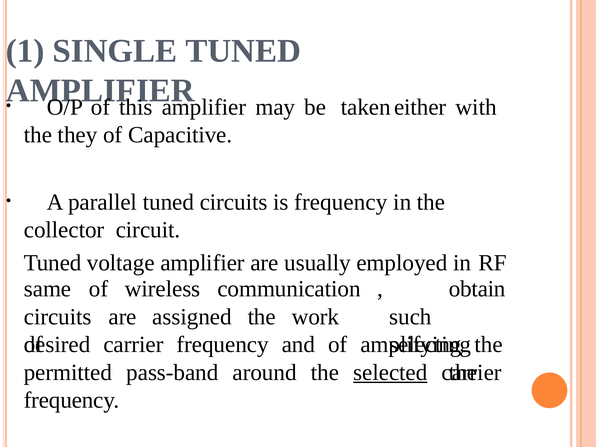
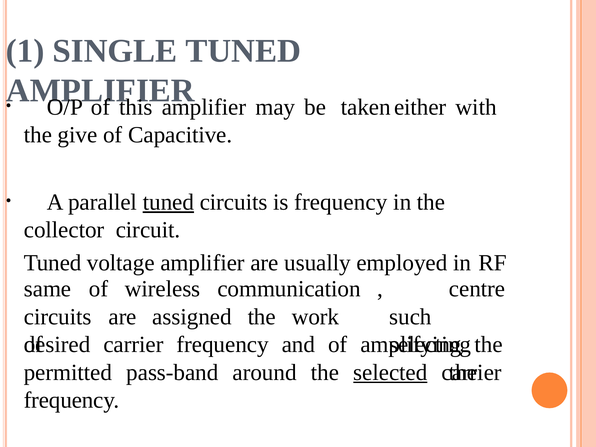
they: they -> give
tuned at (168, 202) underline: none -> present
obtain: obtain -> centre
